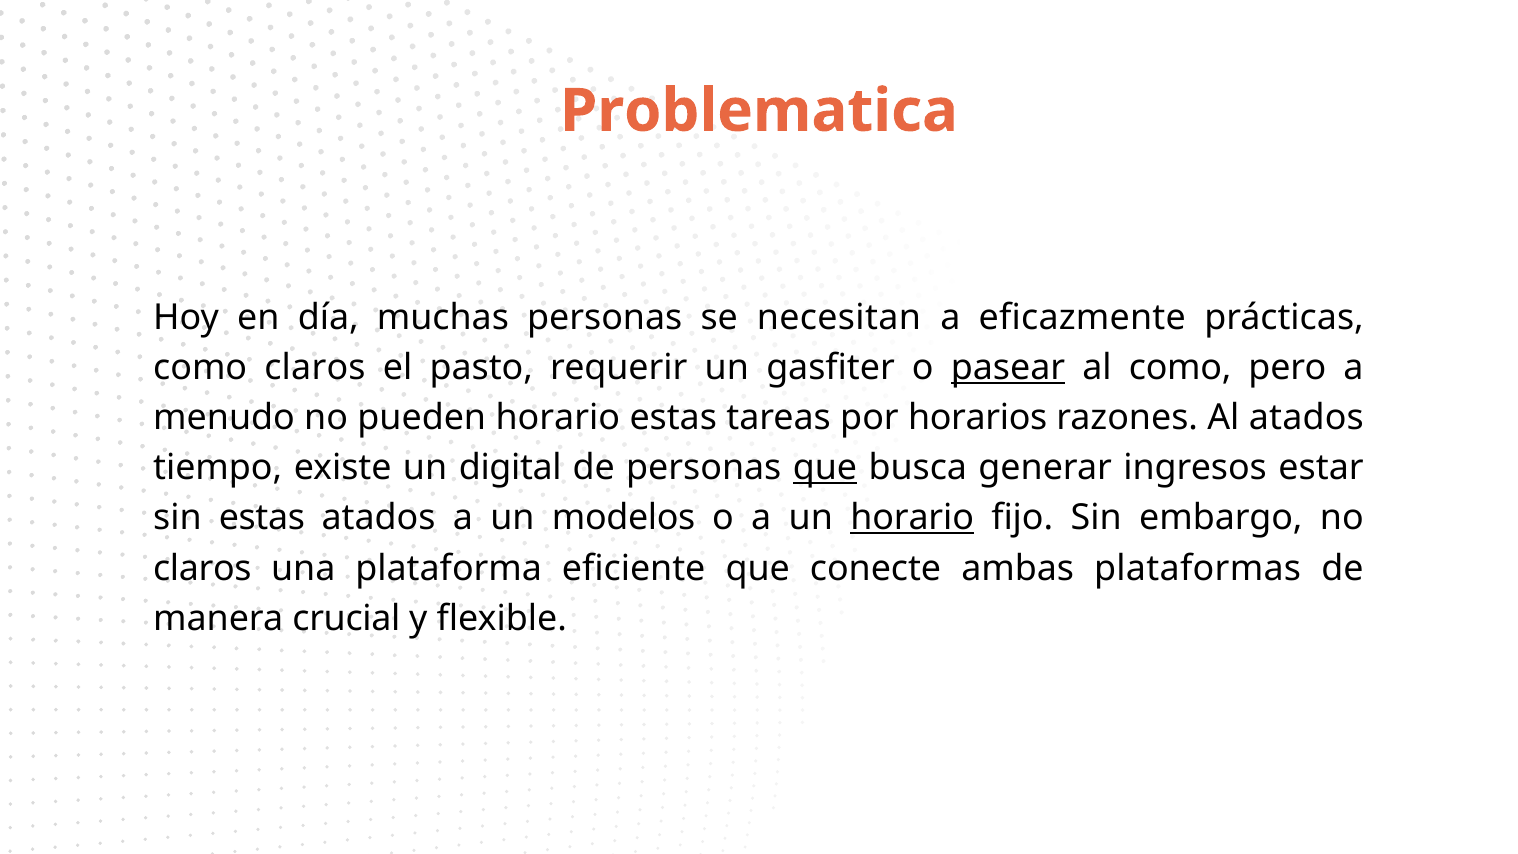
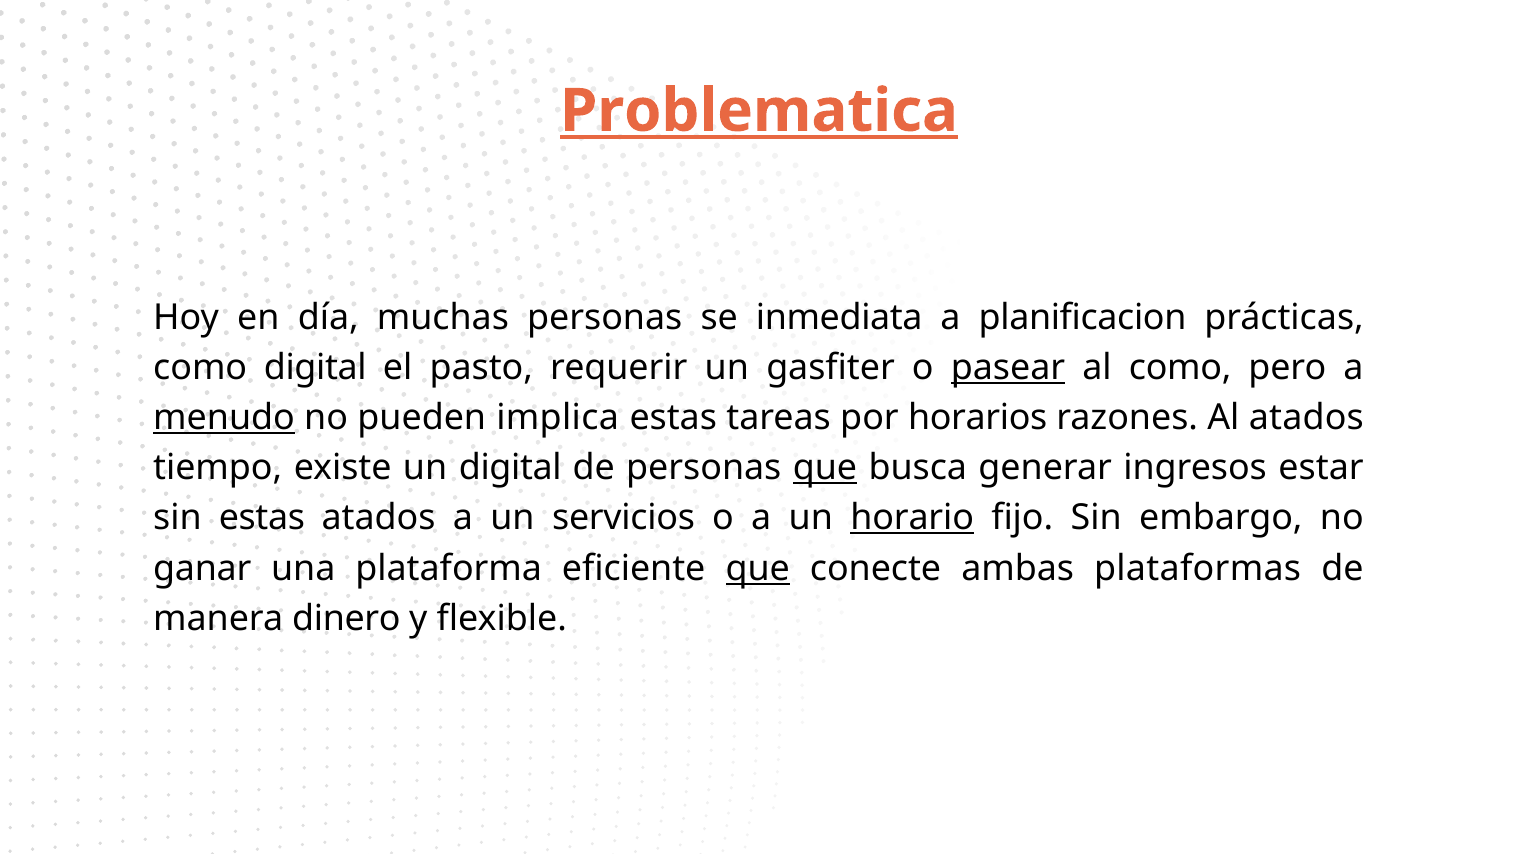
Problematica underline: none -> present
necesitan: necesitan -> inmediata
eficazmente: eficazmente -> planificacion
como claros: claros -> digital
menudo underline: none -> present
pueden horario: horario -> implica
modelos: modelos -> servicios
claros at (202, 568): claros -> ganar
que at (758, 568) underline: none -> present
crucial: crucial -> dinero
